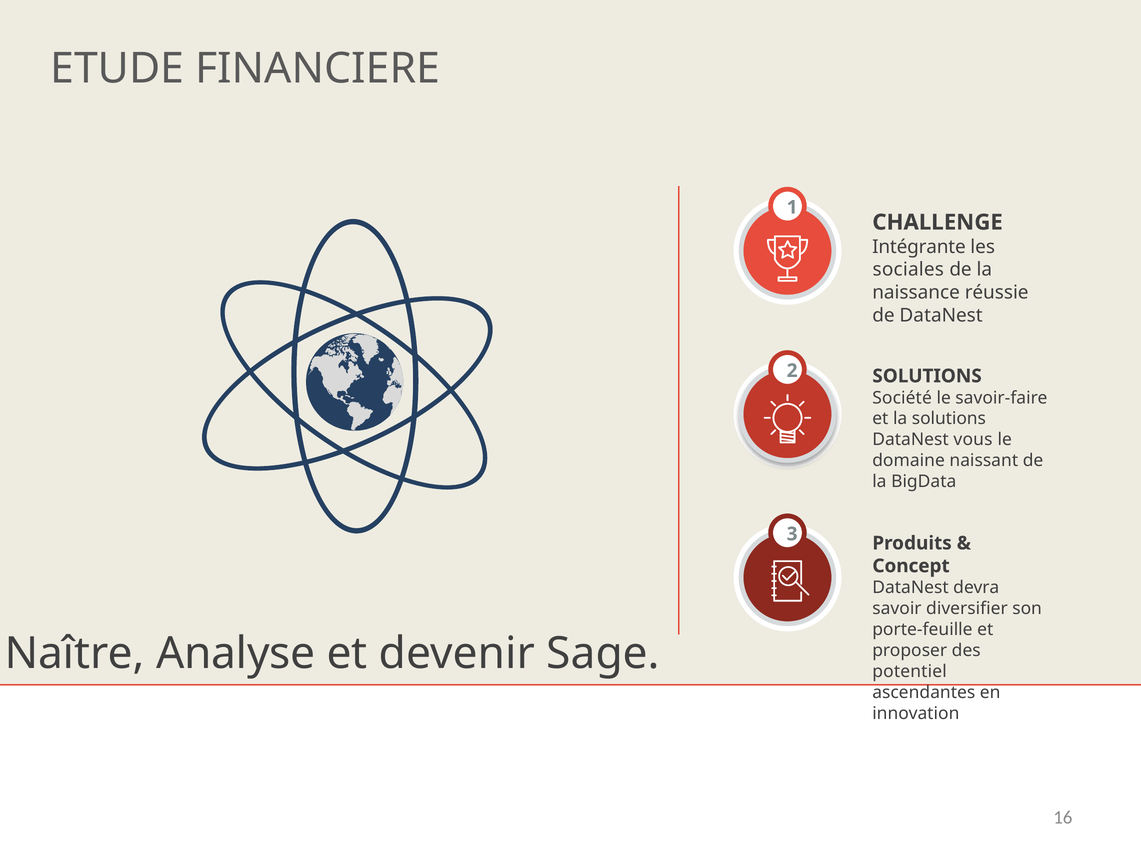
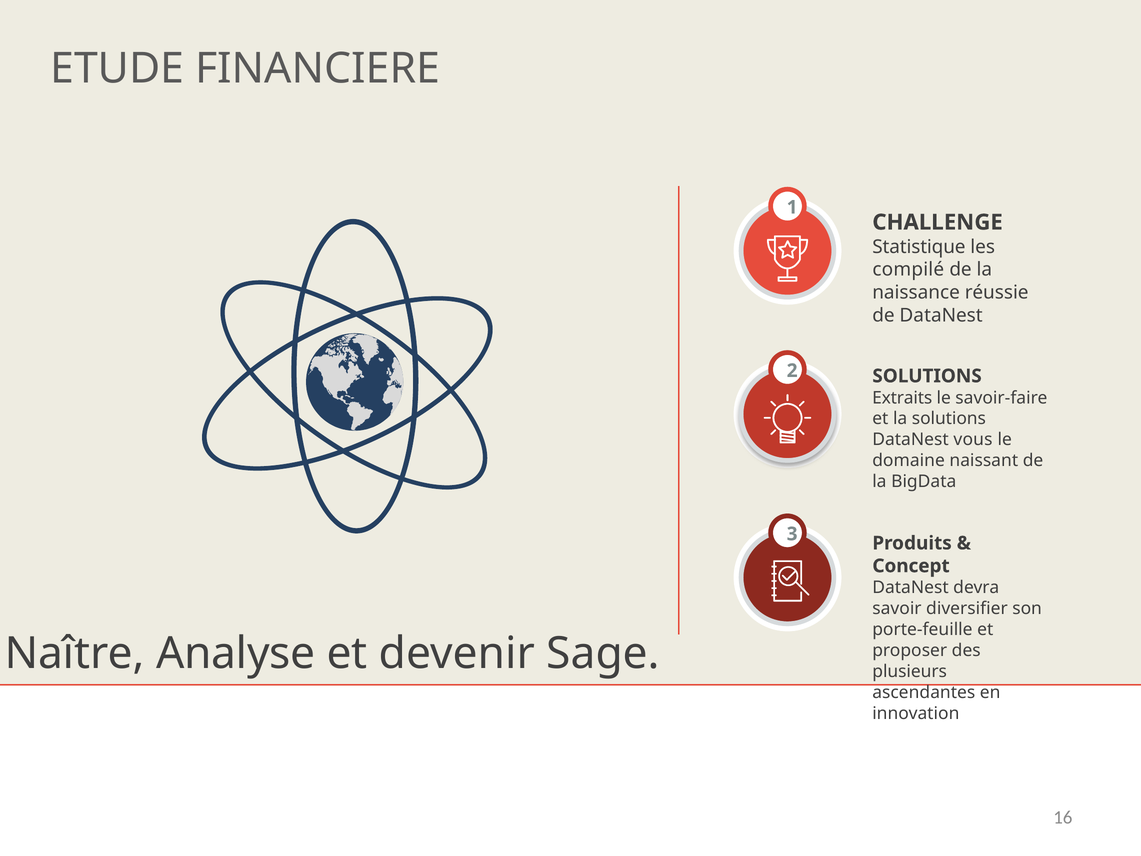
Intégrante: Intégrante -> Statistique
sociales: sociales -> compilé
Société: Société -> Extraits
potentiel: potentiel -> plusieurs
